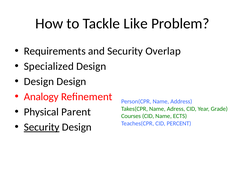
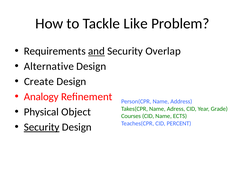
and underline: none -> present
Specialized: Specialized -> Alternative
Design at (39, 82): Design -> Create
Parent: Parent -> Object
